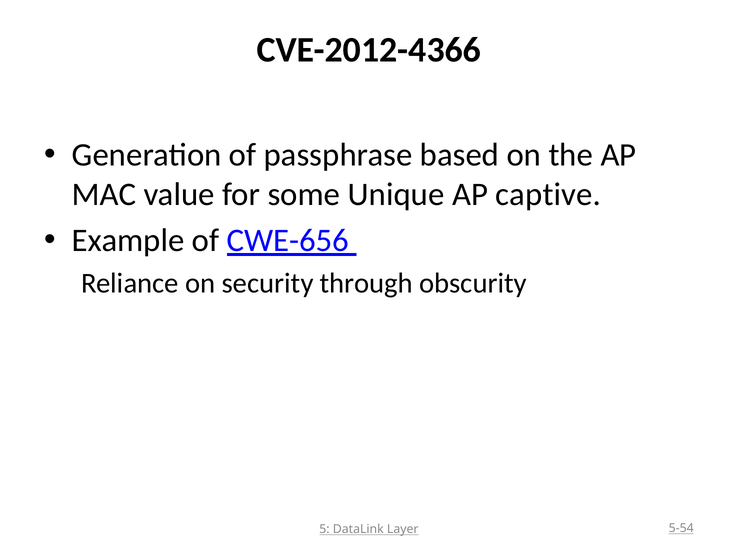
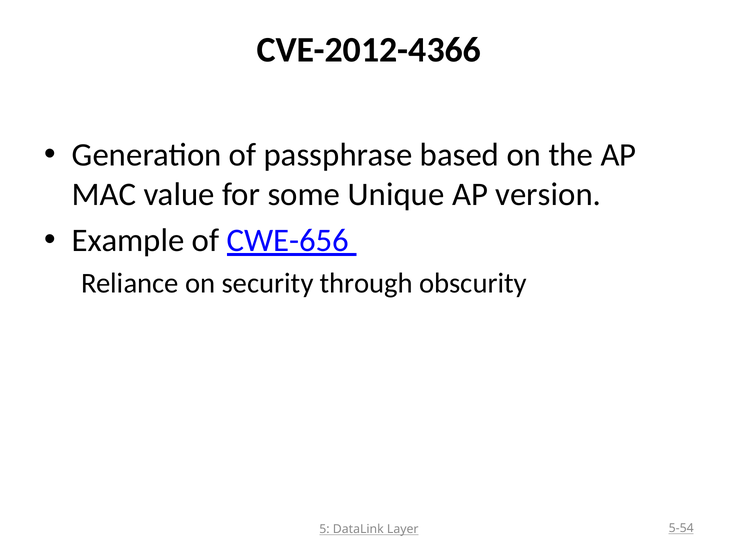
captive: captive -> version
